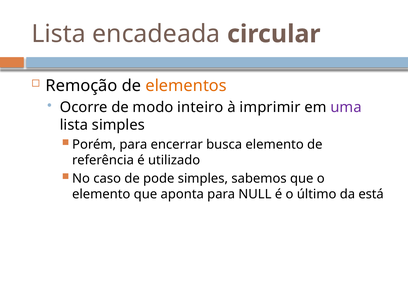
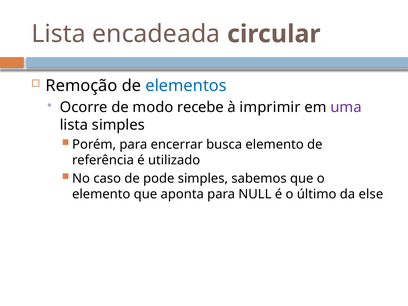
elementos colour: orange -> blue
inteiro: inteiro -> recebe
está: está -> else
